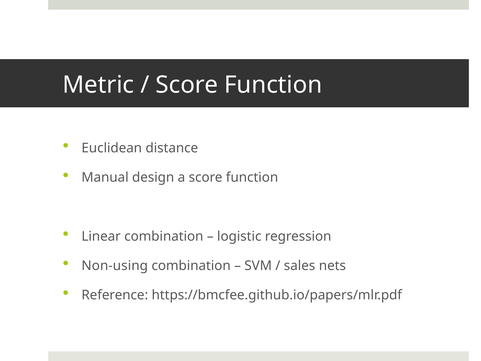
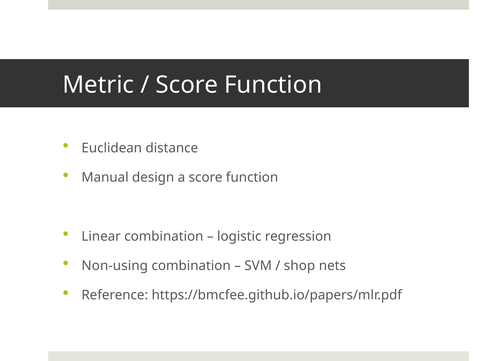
sales: sales -> shop
